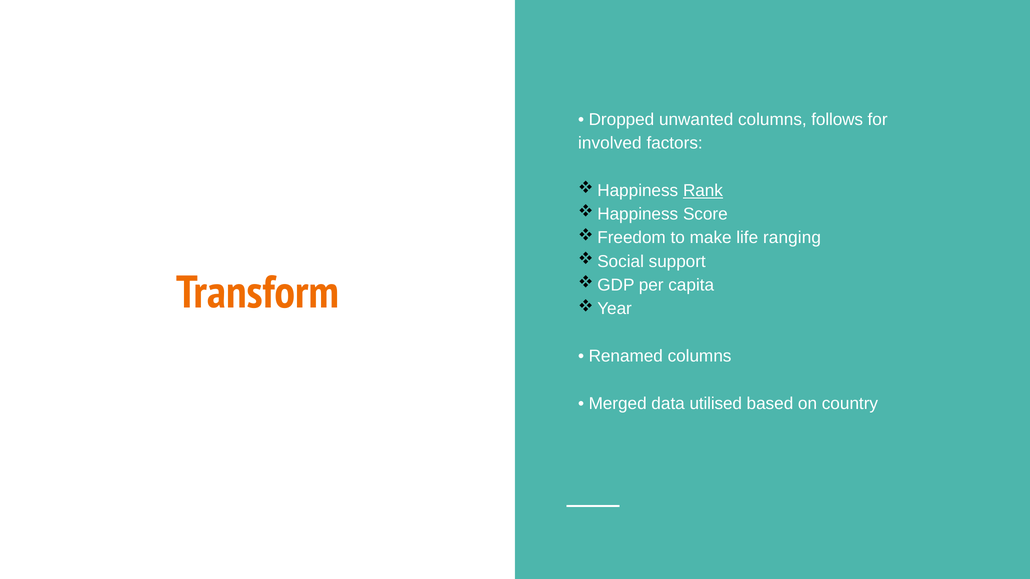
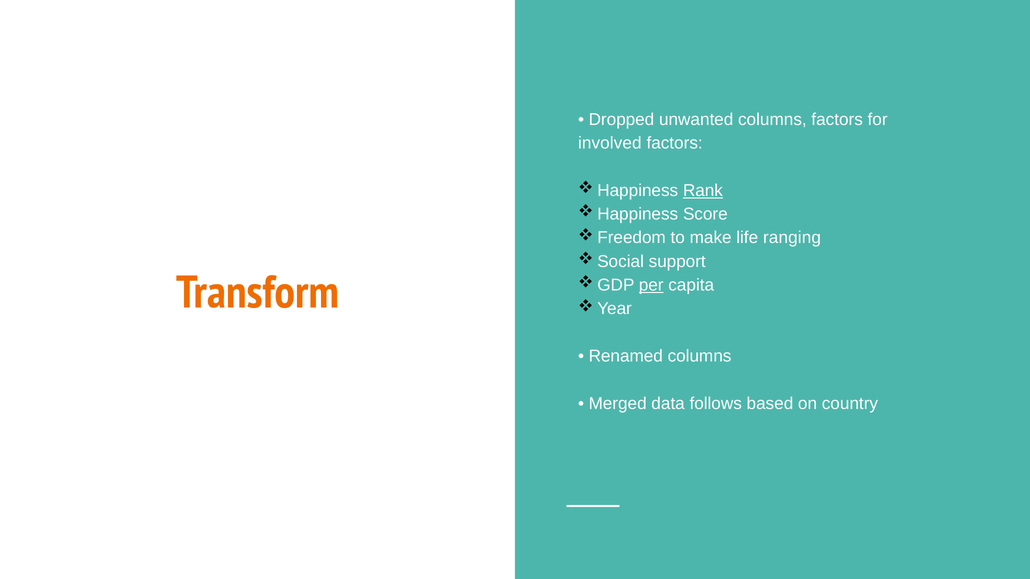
columns follows: follows -> factors
per underline: none -> present
utilised: utilised -> follows
